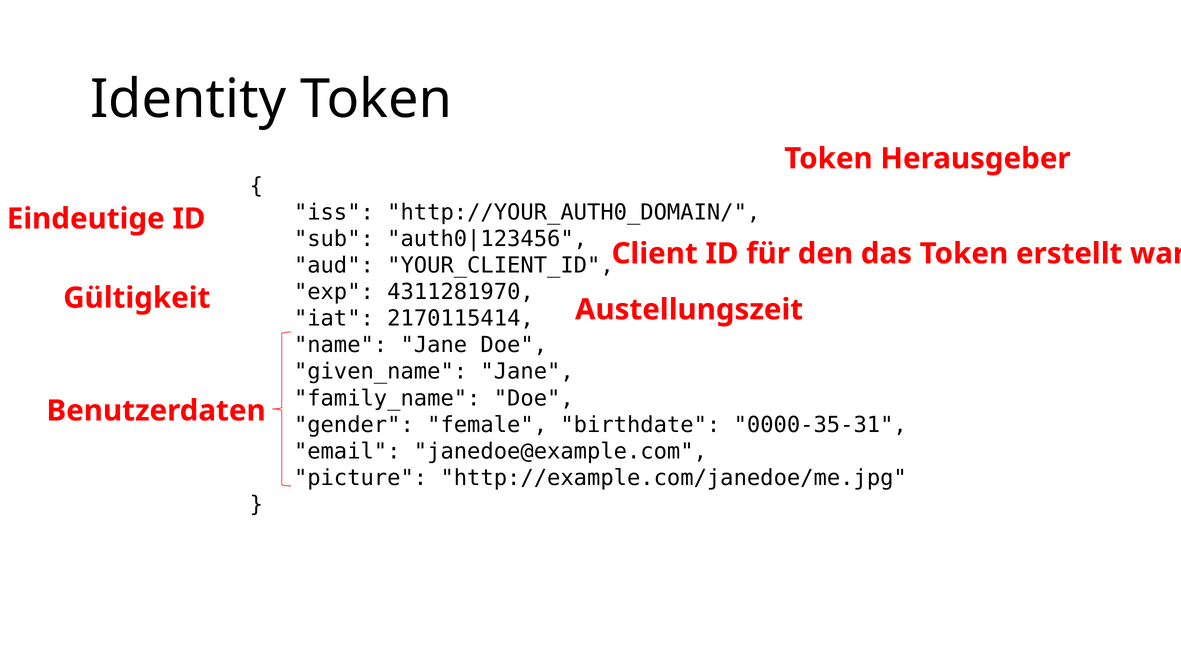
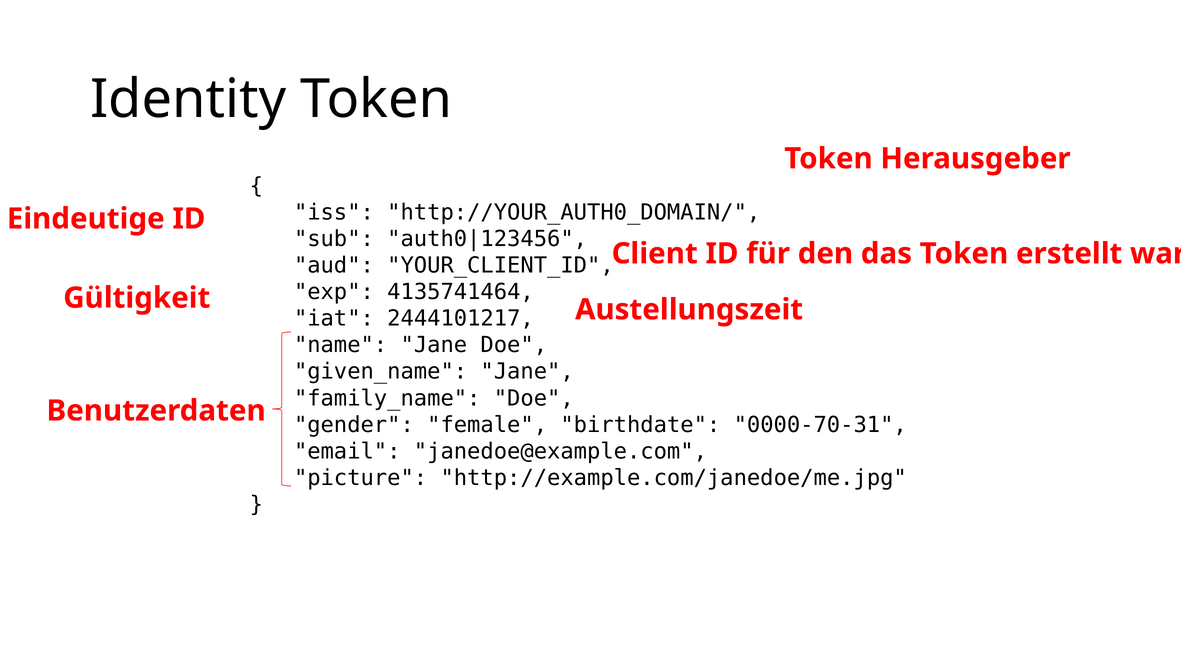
4311281970: 4311281970 -> 4135741464
2170115414: 2170115414 -> 2444101217
0000-35-31: 0000-35-31 -> 0000-70-31
